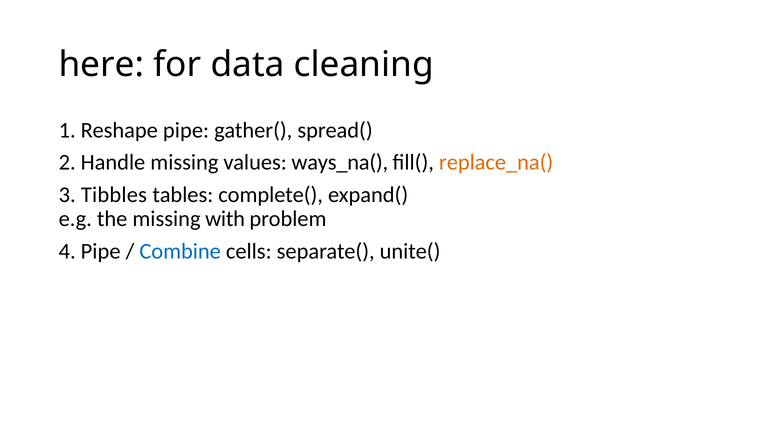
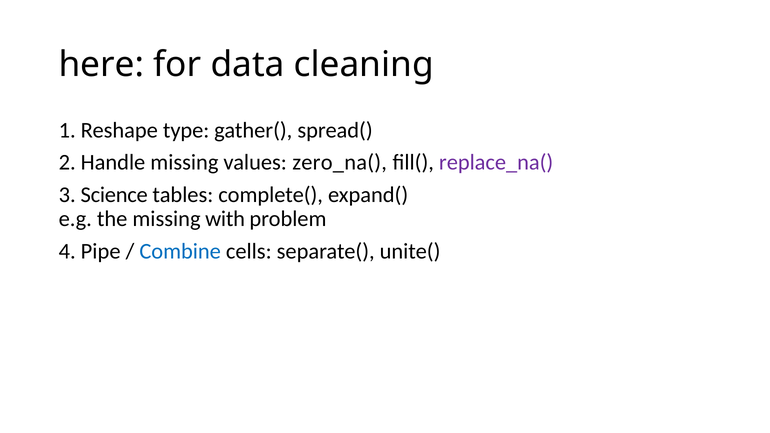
Reshape pipe: pipe -> type
ways_na(: ways_na( -> zero_na(
replace_na( colour: orange -> purple
Tibbles: Tibbles -> Science
